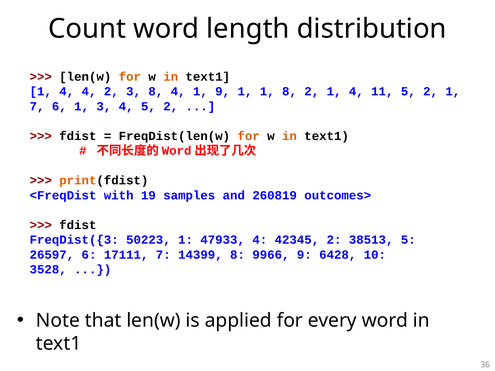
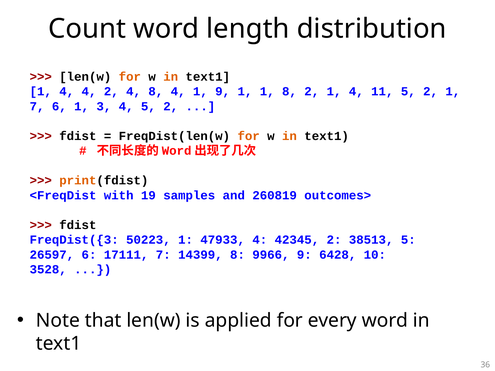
2 3: 3 -> 4
